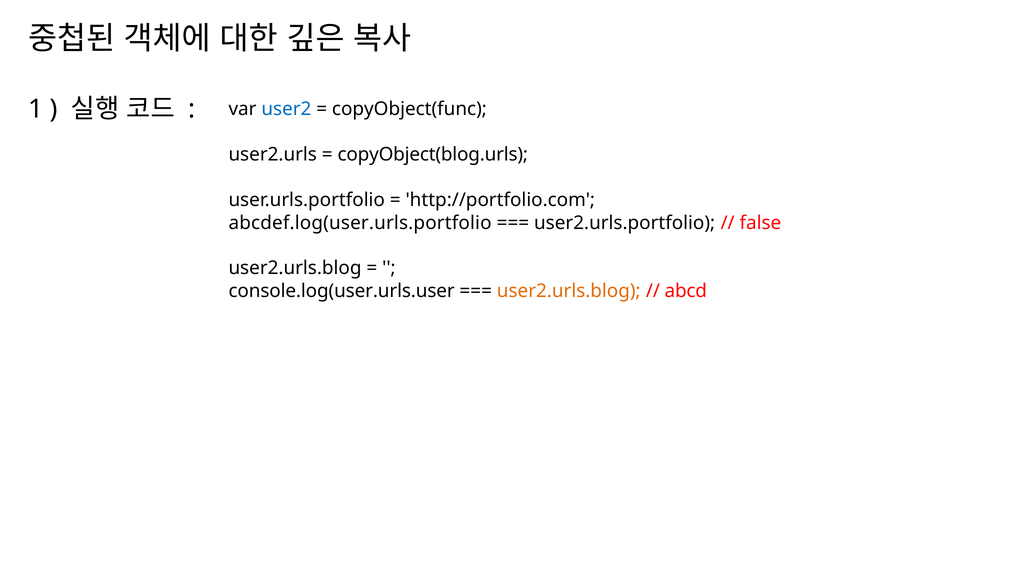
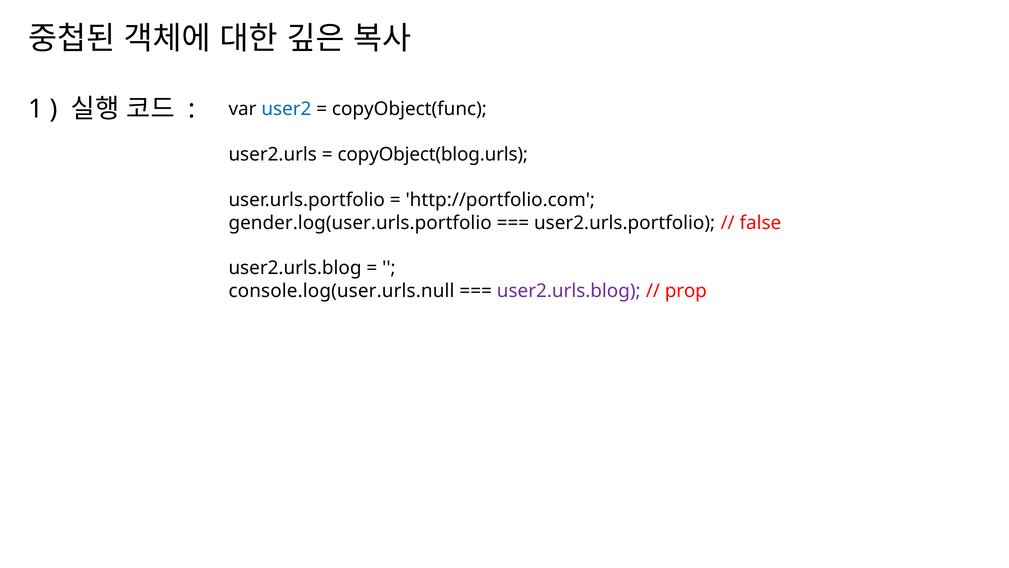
abcdef.log(user.urls.portfolio: abcdef.log(user.urls.portfolio -> gender.log(user.urls.portfolio
console.log(user.urls.user: console.log(user.urls.user -> console.log(user.urls.null
user2.urls.blog at (569, 291) colour: orange -> purple
abcd: abcd -> prop
